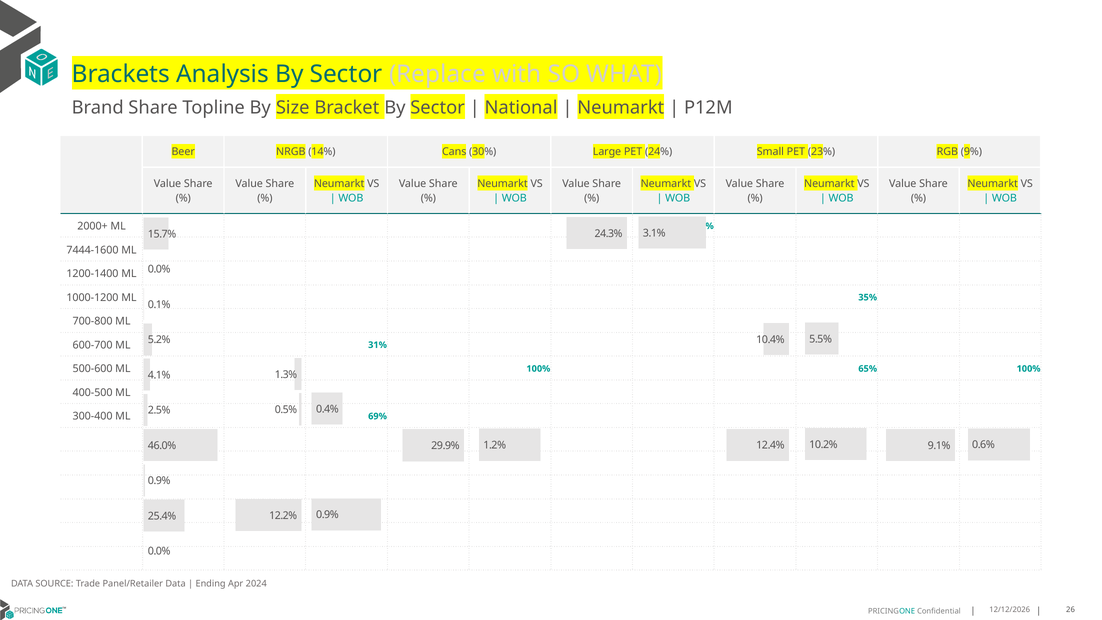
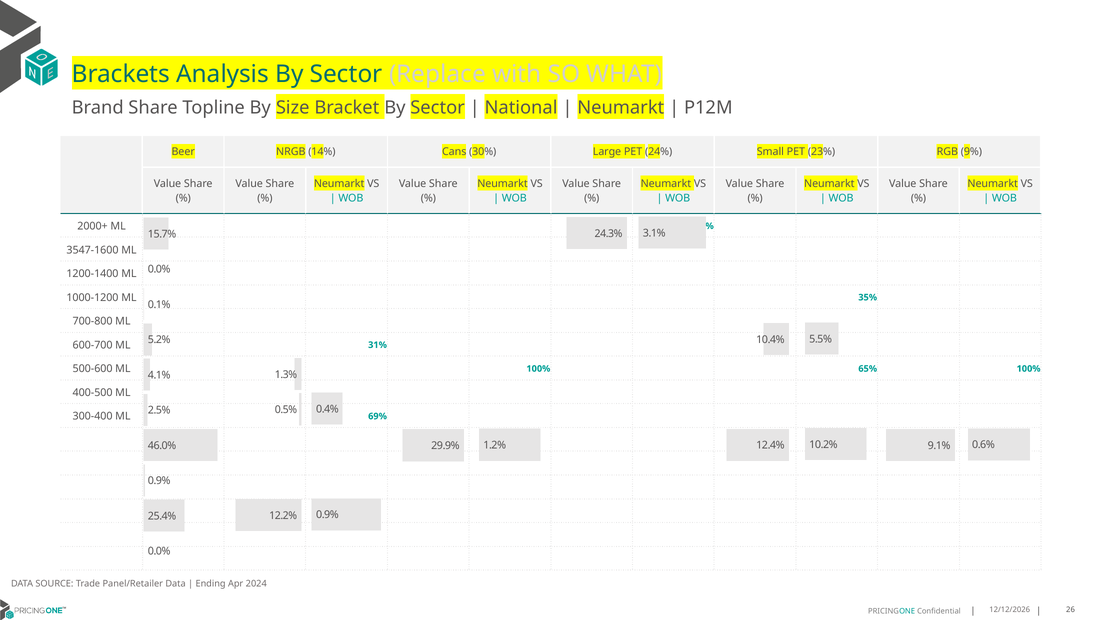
7444-1600: 7444-1600 -> 3547-1600
